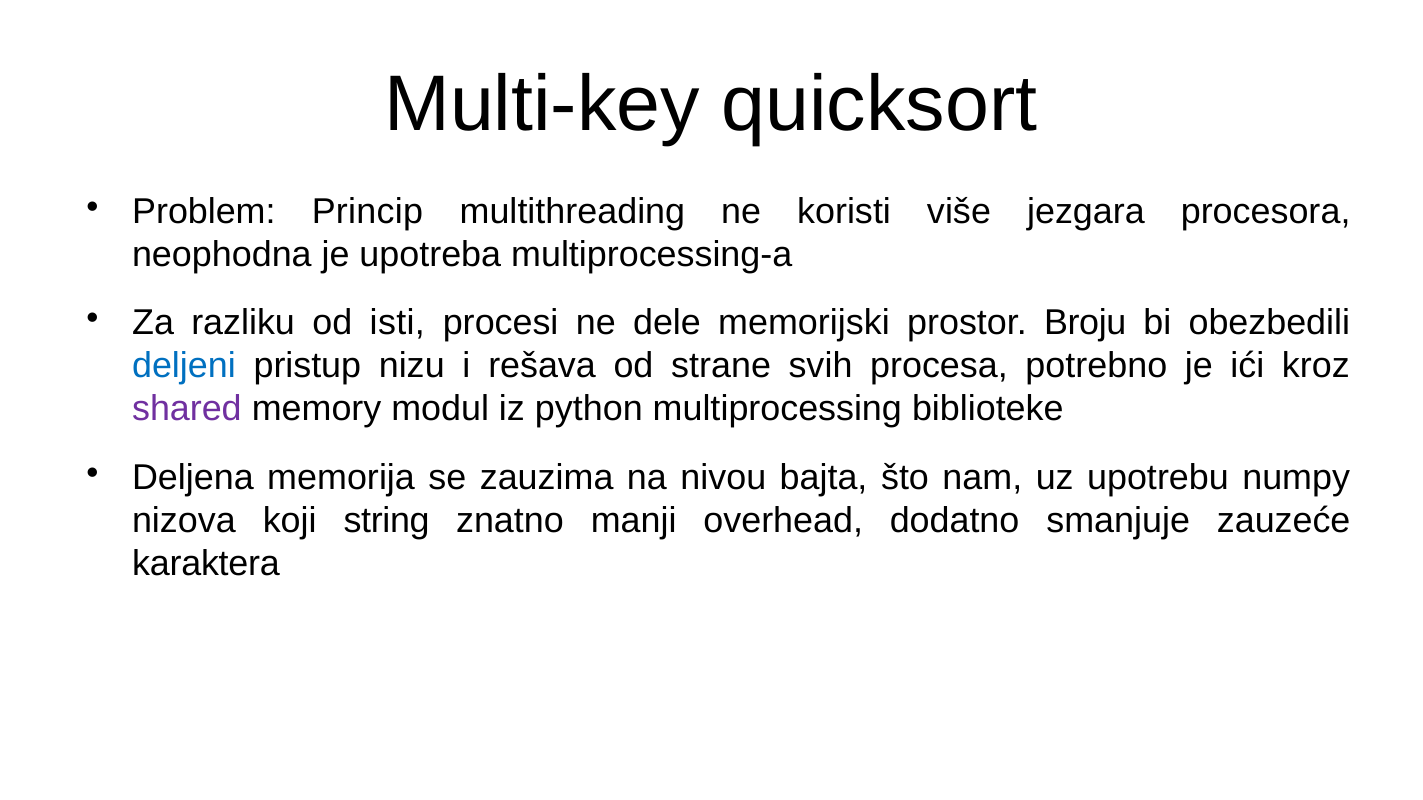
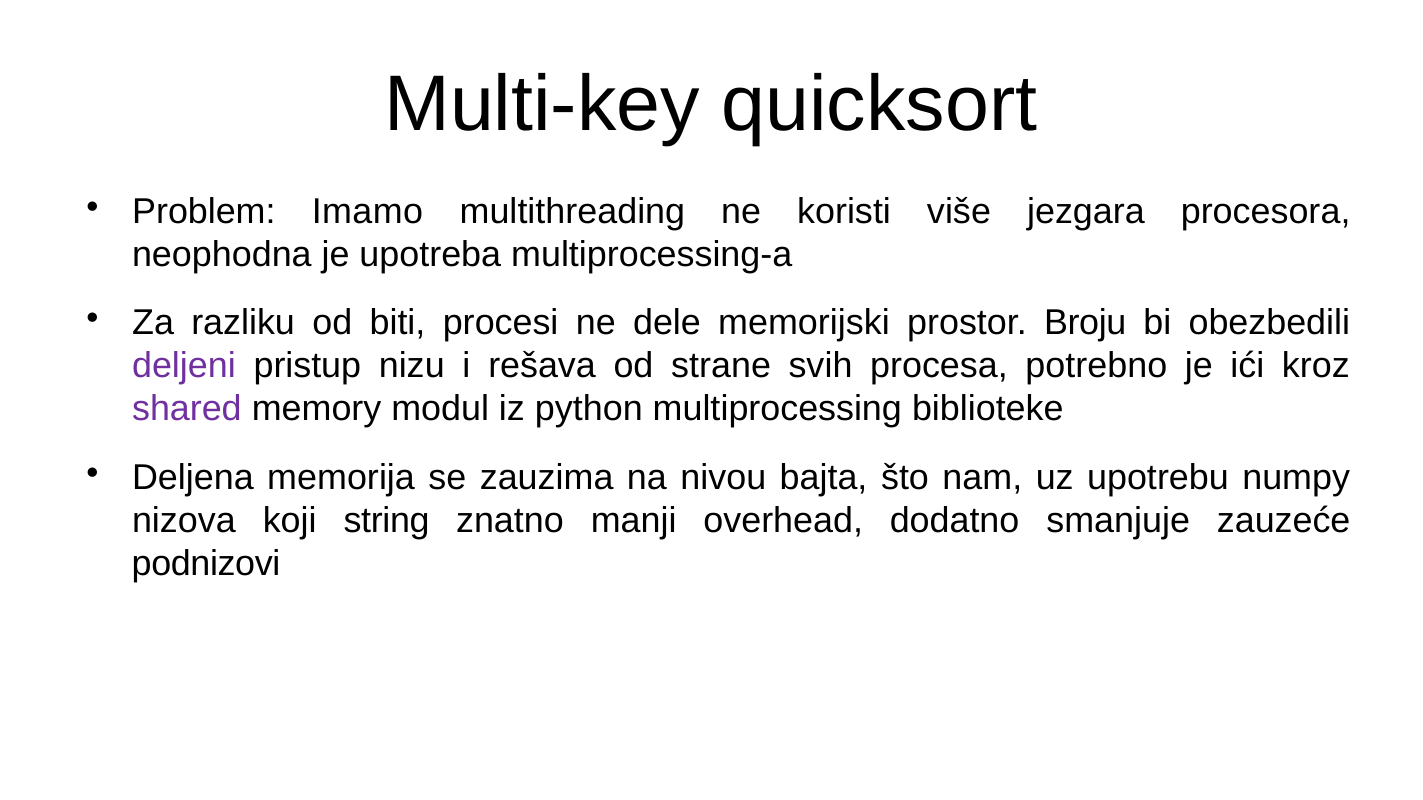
Princip: Princip -> Imamo
isti: isti -> biti
deljeni colour: blue -> purple
karaktera: karaktera -> podnizovi
